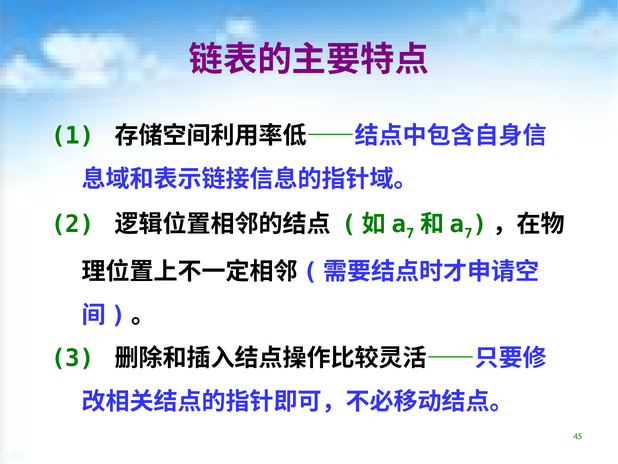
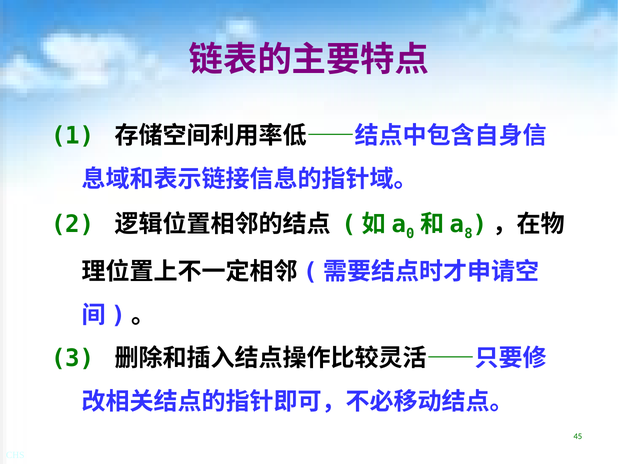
7 at (410, 234): 7 -> 0
7 at (468, 234): 7 -> 8
